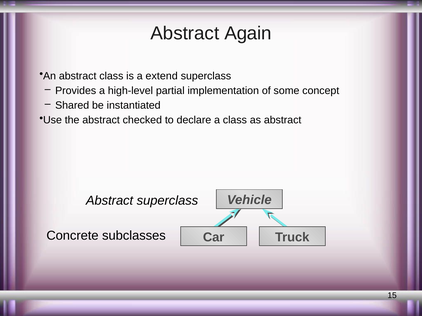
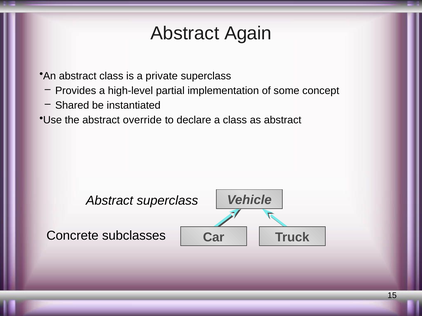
extend: extend -> private
checked: checked -> override
